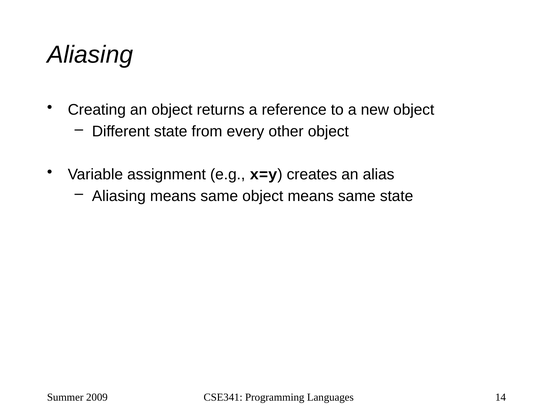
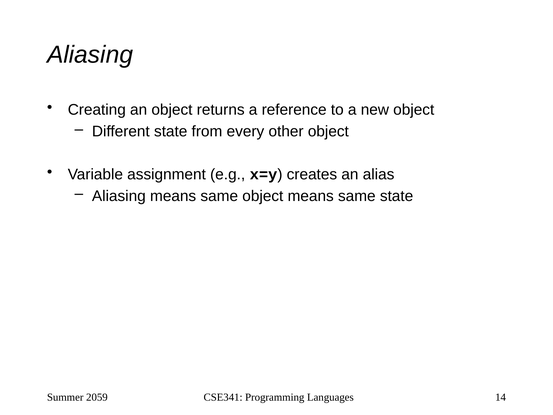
2009: 2009 -> 2059
